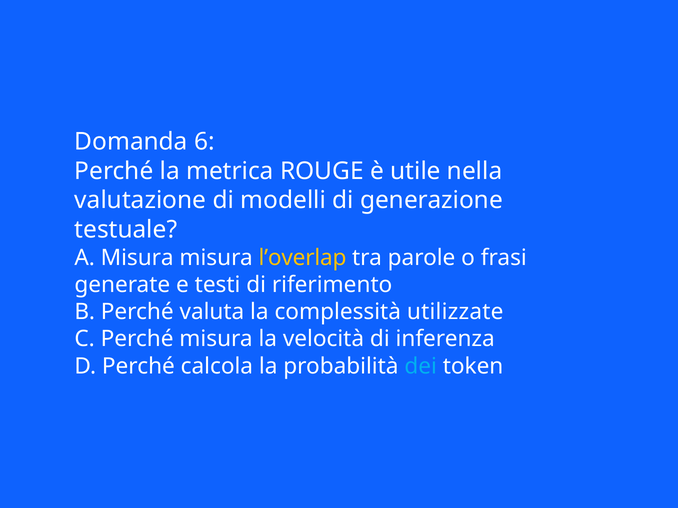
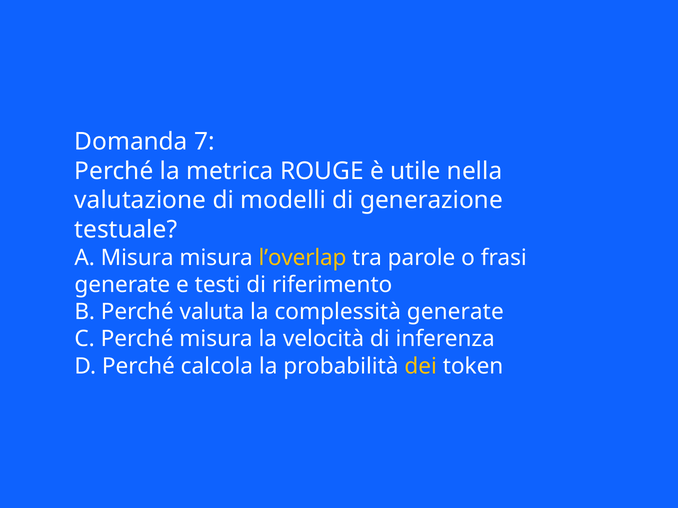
6: 6 -> 7
complessità utilizzate: utilizzate -> generate
dei colour: light blue -> yellow
